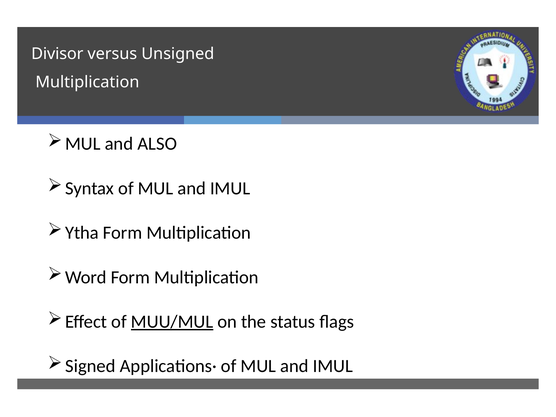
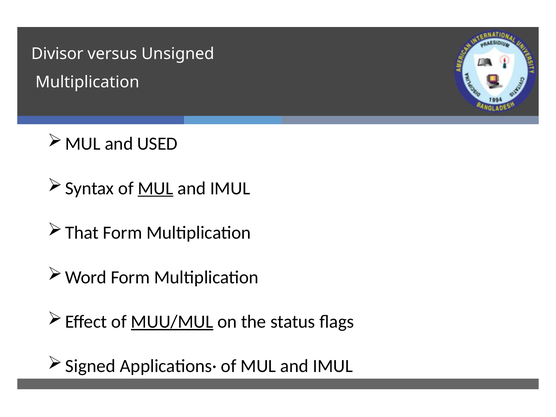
ALSO: ALSO -> USED
MUL at (156, 188) underline: none -> present
Ytha: Ytha -> That
